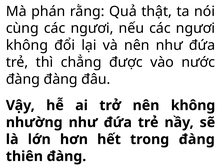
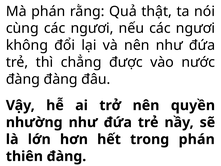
nên không: không -> quyền
đàng at (197, 139): đàng -> phán
